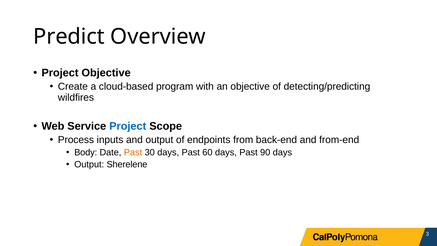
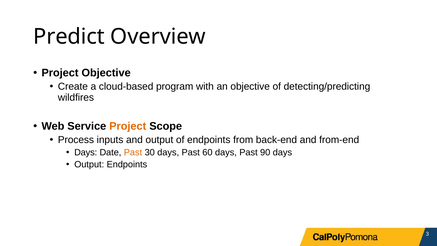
Project at (128, 126) colour: blue -> orange
Body at (86, 152): Body -> Days
Output Sherelene: Sherelene -> Endpoints
